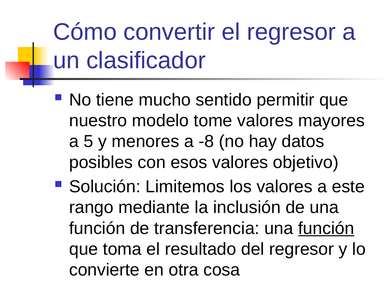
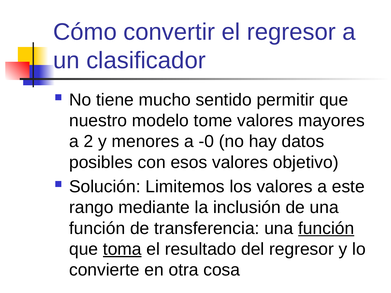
5: 5 -> 2
-8: -8 -> -0
toma underline: none -> present
